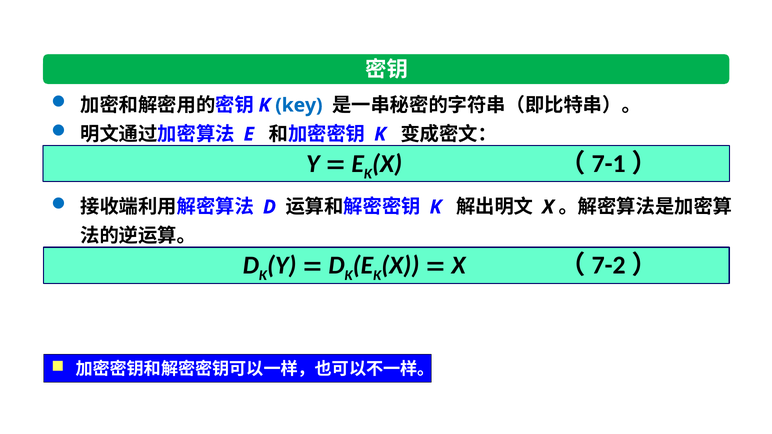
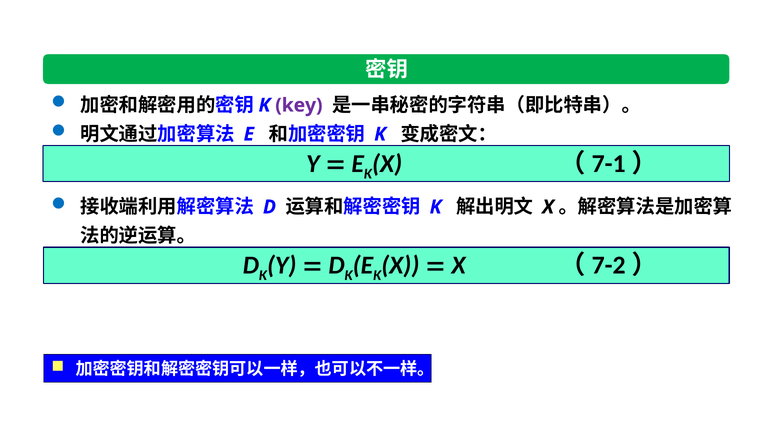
key colour: blue -> purple
